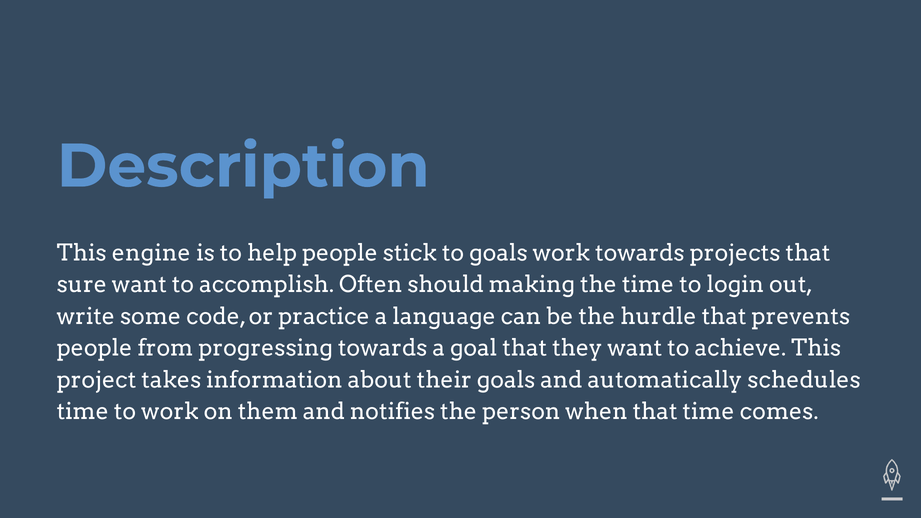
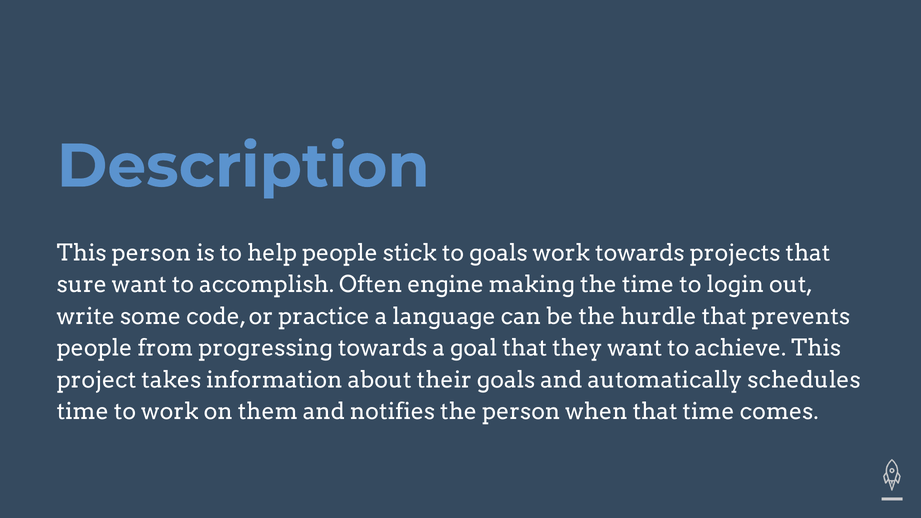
This engine: engine -> person
should: should -> engine
